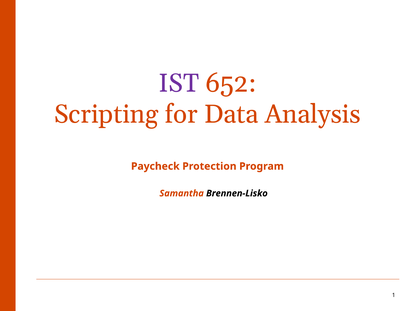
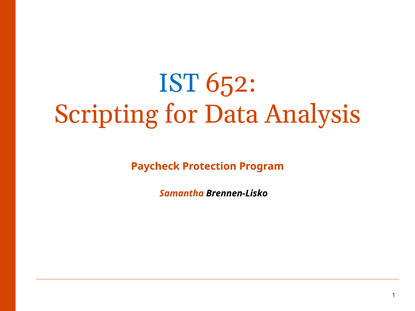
IST colour: purple -> blue
